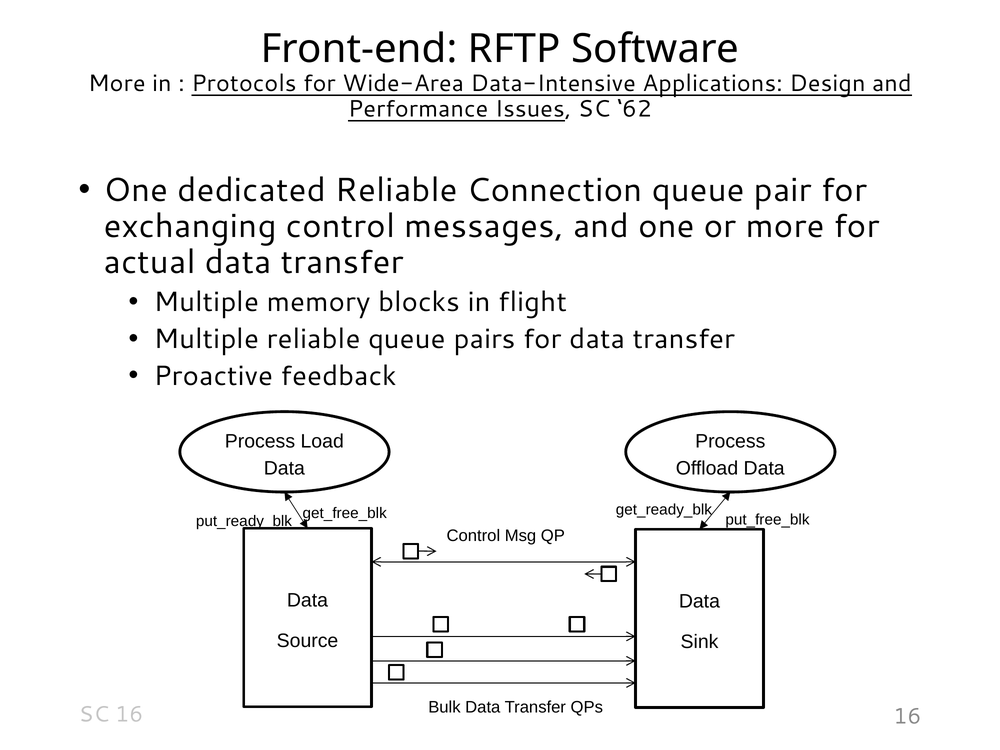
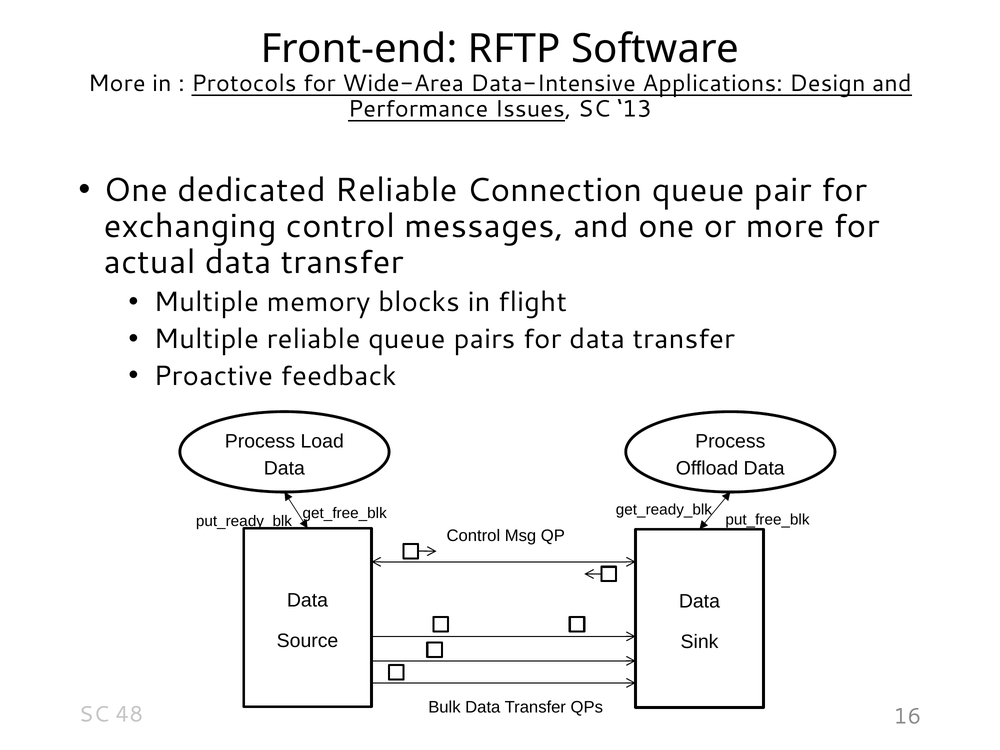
62: 62 -> 13
SC 16: 16 -> 48
